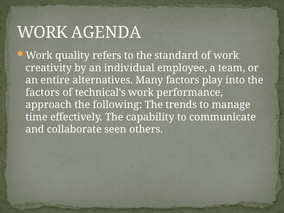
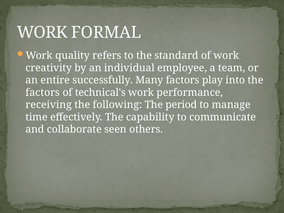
AGENDA: AGENDA -> FORMAL
alternatives: alternatives -> successfully
approach: approach -> receiving
trends: trends -> period
